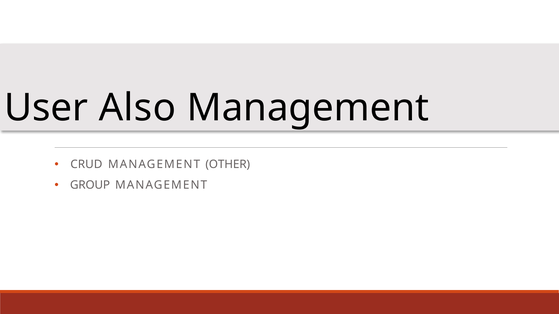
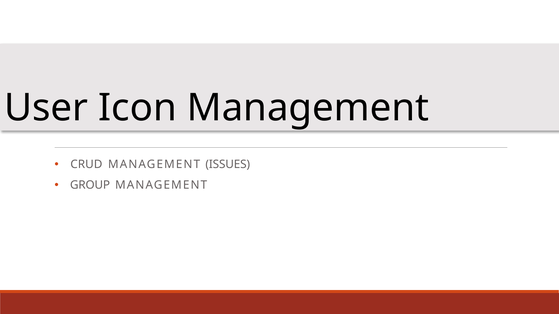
Also: Also -> Icon
OTHER: OTHER -> ISSUES
